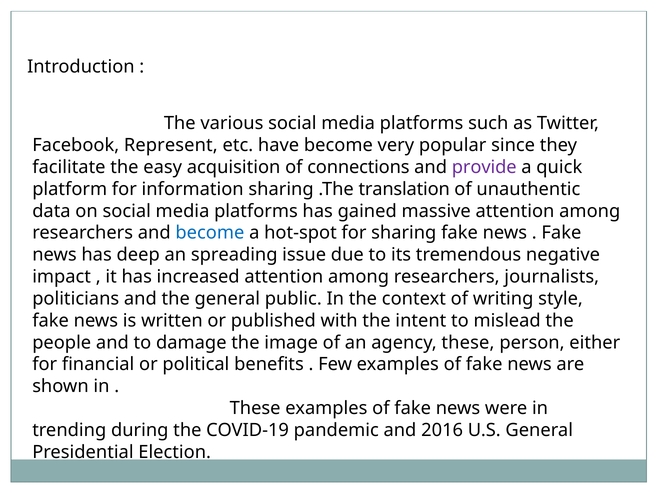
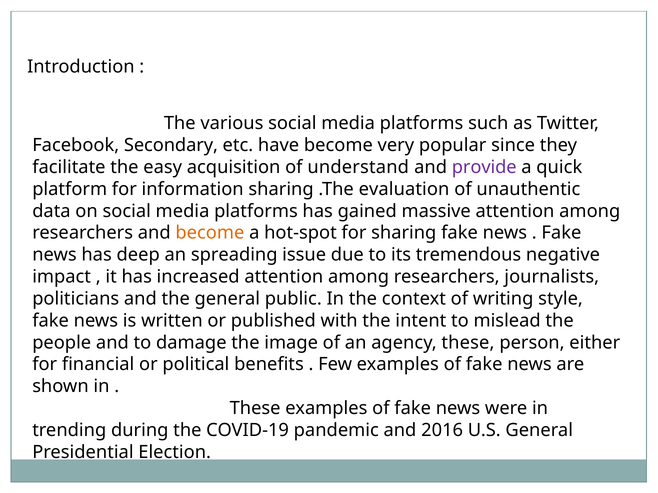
Represent: Represent -> Secondary
connections: connections -> understand
translation: translation -> evaluation
become at (210, 233) colour: blue -> orange
